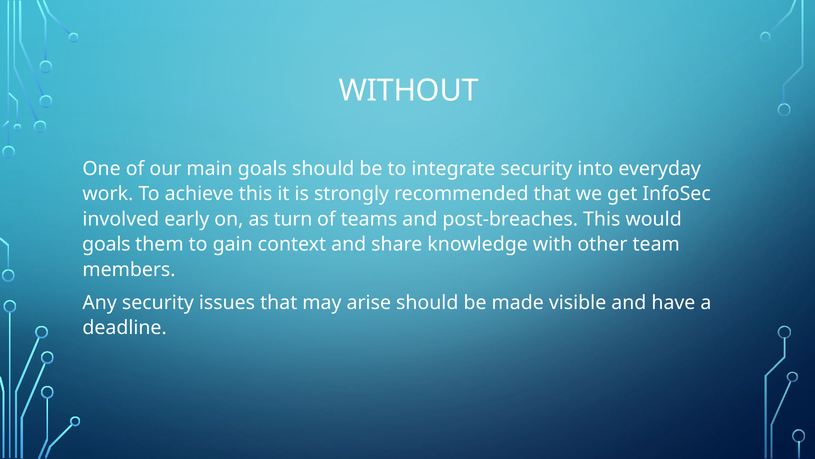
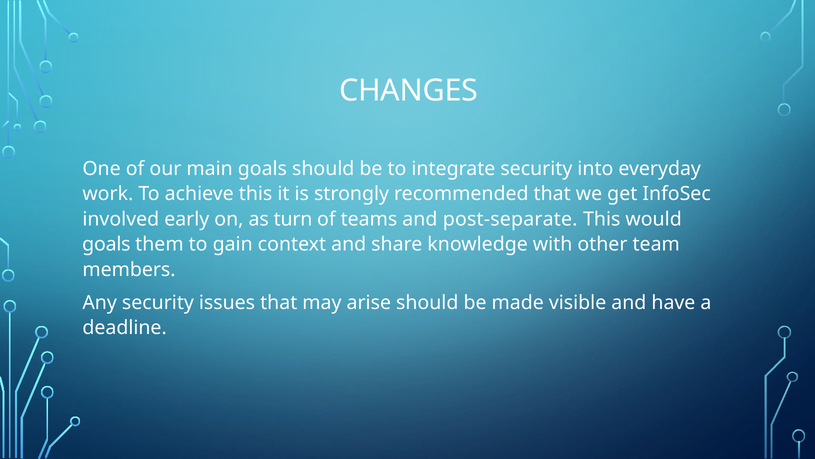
WITHOUT: WITHOUT -> CHANGES
post-breaches: post-breaches -> post-separate
